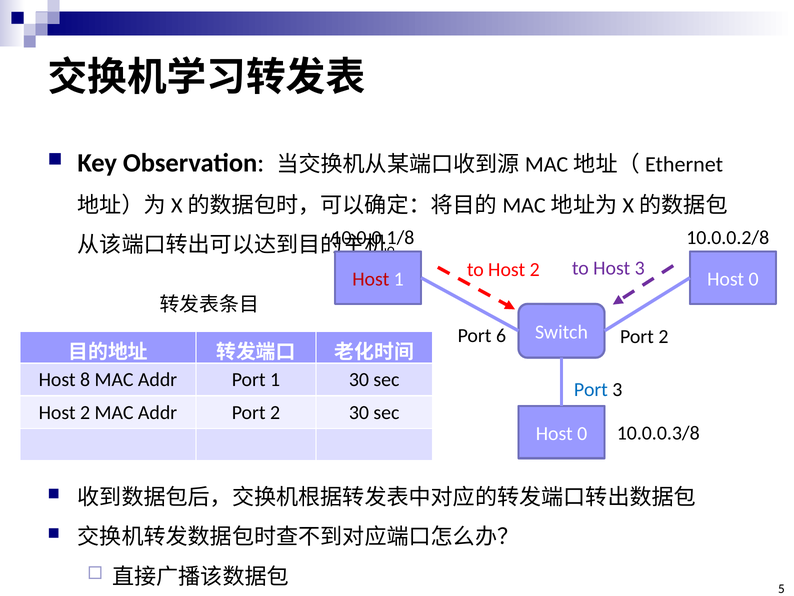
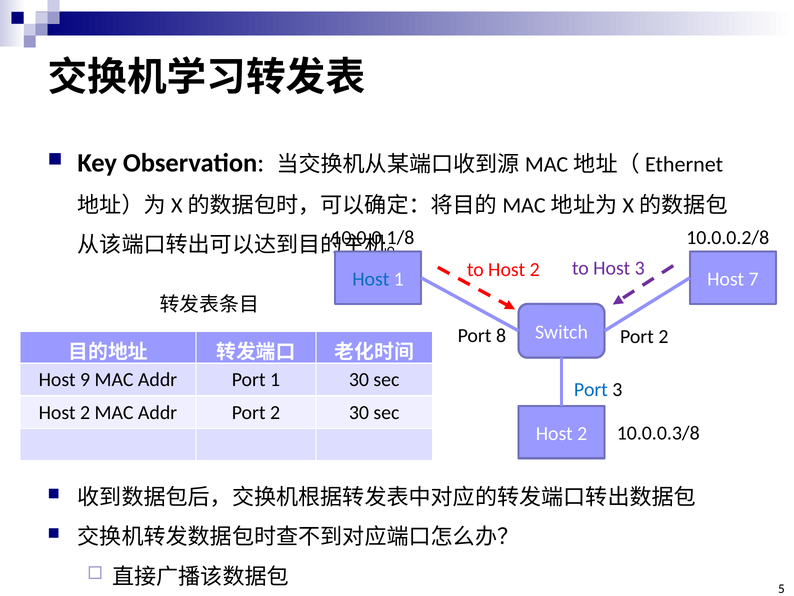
Host at (371, 279) colour: red -> blue
1 Host 0: 0 -> 7
6: 6 -> 8
8: 8 -> 9
0 at (582, 433): 0 -> 2
